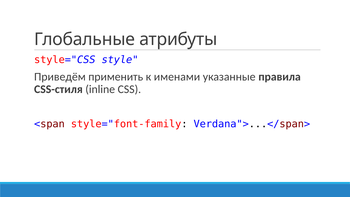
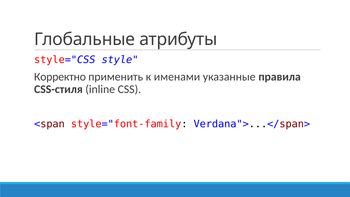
Приведём: Приведём -> Корректно
